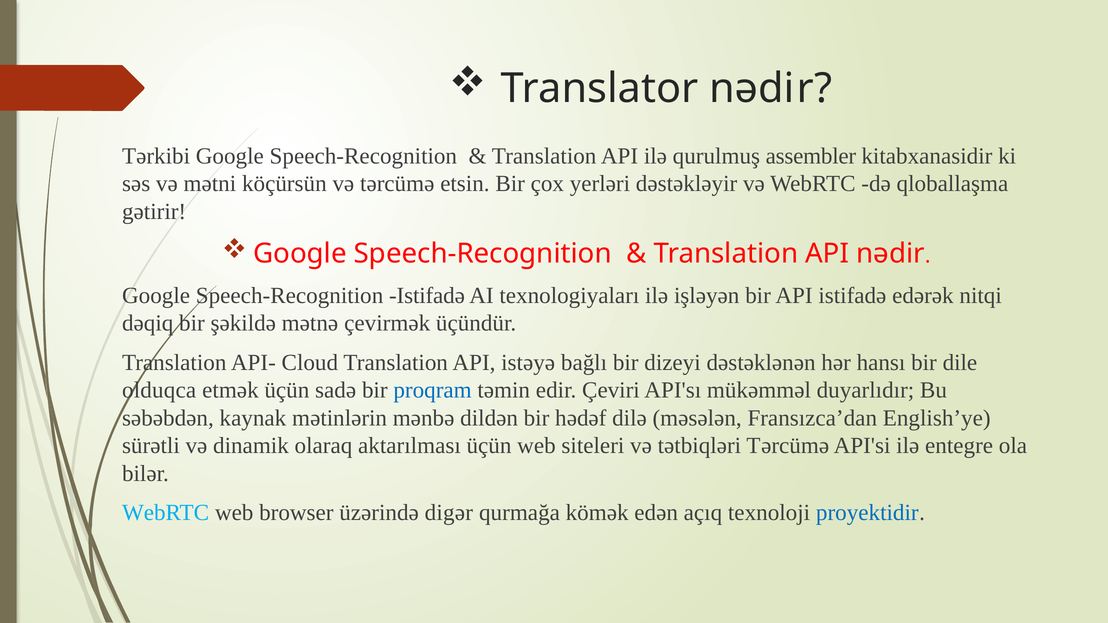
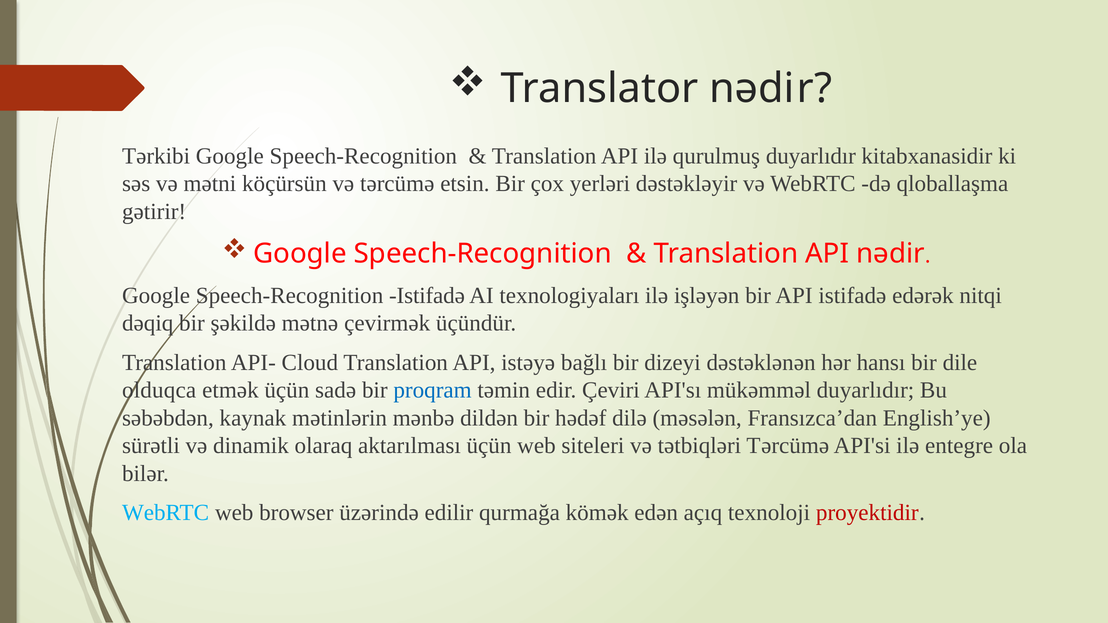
qurulmuş assembler: assembler -> duyarlıdır
digər: digər -> edilir
proyektidir colour: blue -> red
